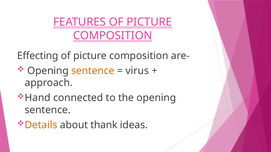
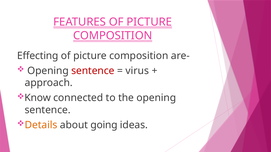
sentence at (93, 71) colour: orange -> red
Hand: Hand -> Know
thank: thank -> going
